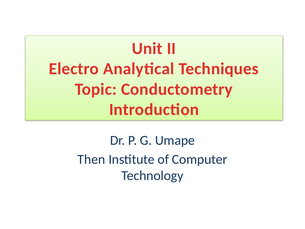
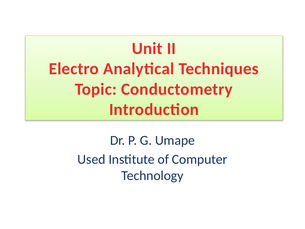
Then: Then -> Used
